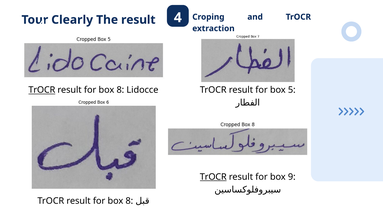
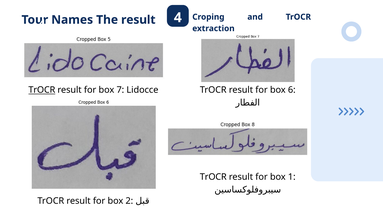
Clearly: Clearly -> Names
8 at (120, 90): 8 -> 7
5: 5 -> 6
TrOCR at (213, 177) underline: present -> none
9: 9 -> 1
8 at (129, 201): 8 -> 2
